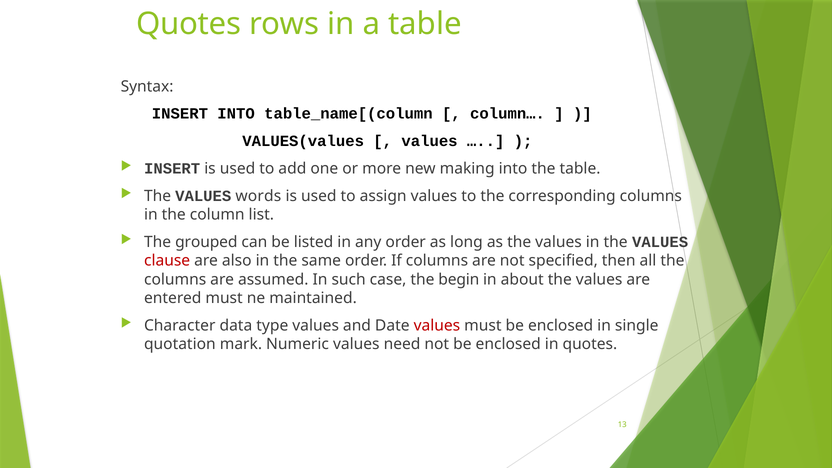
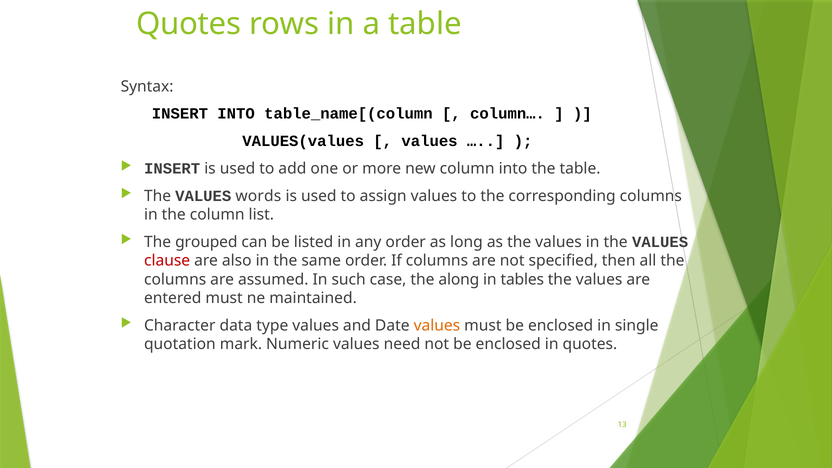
new making: making -> column
begin: begin -> along
about: about -> tables
values at (437, 326) colour: red -> orange
